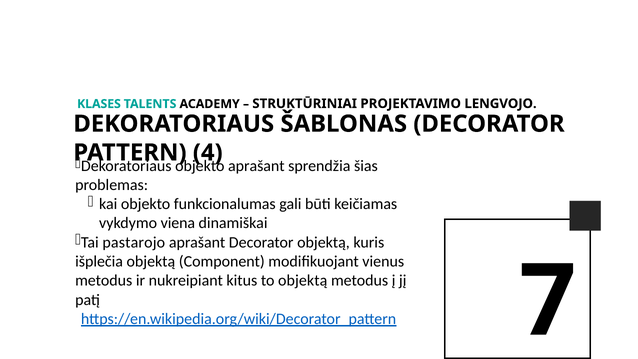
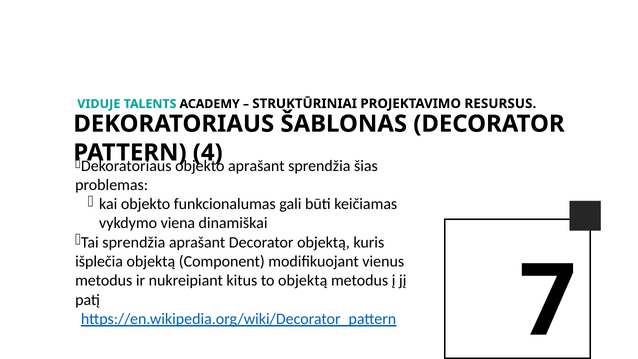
KLASES: KLASES -> VIDUJE
LENGVOJO: LENGVOJO -> RESURSUS
Tai pastarojo: pastarojo -> sprendžia
